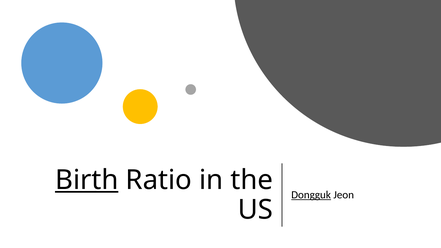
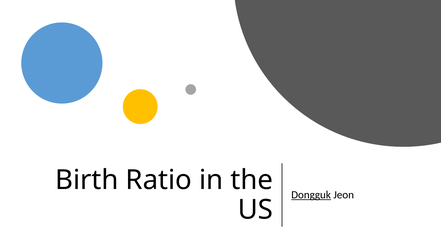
Birth underline: present -> none
